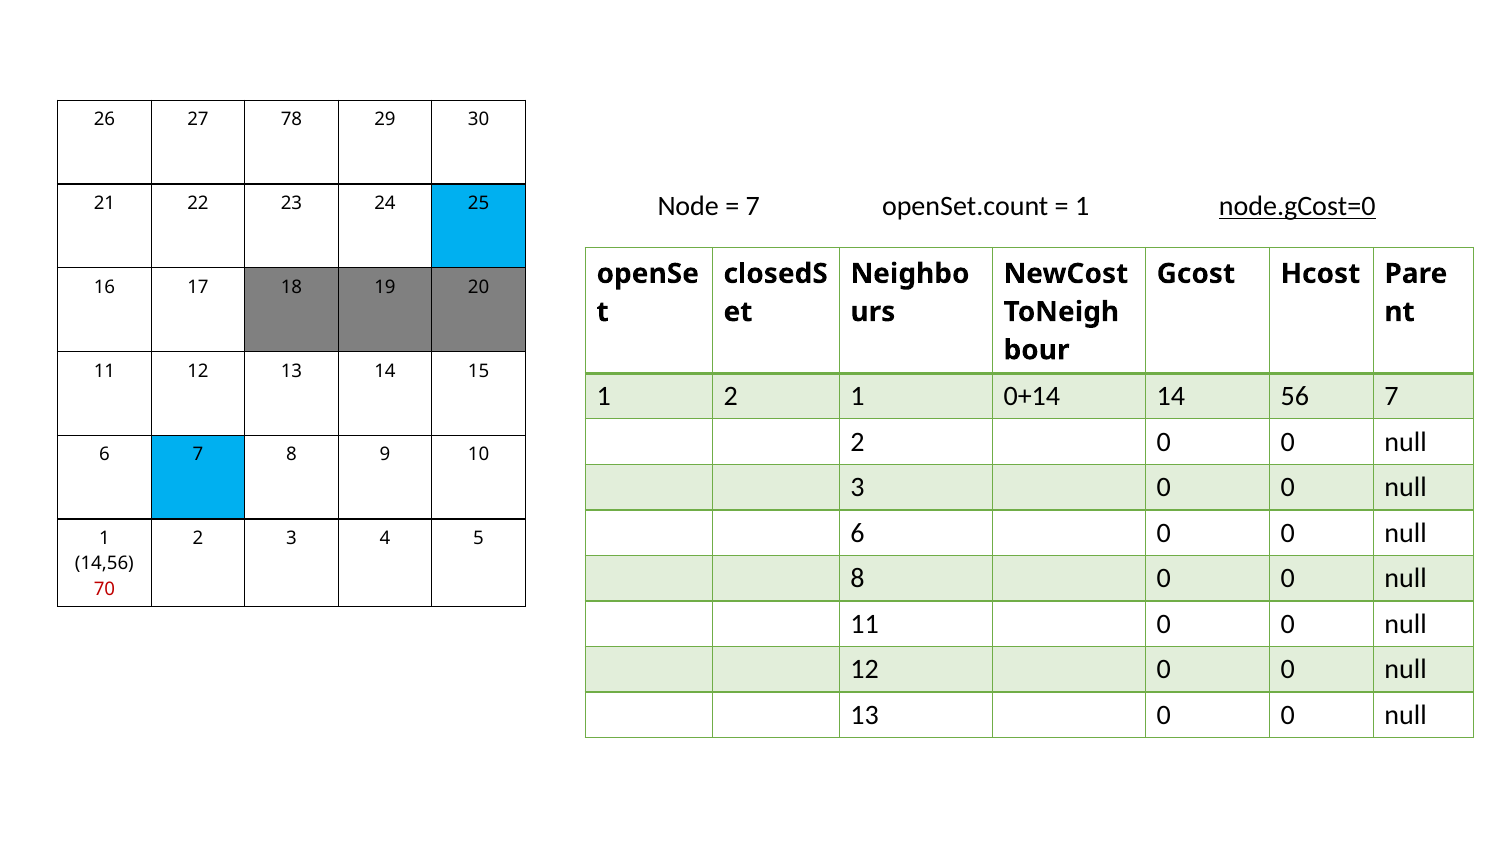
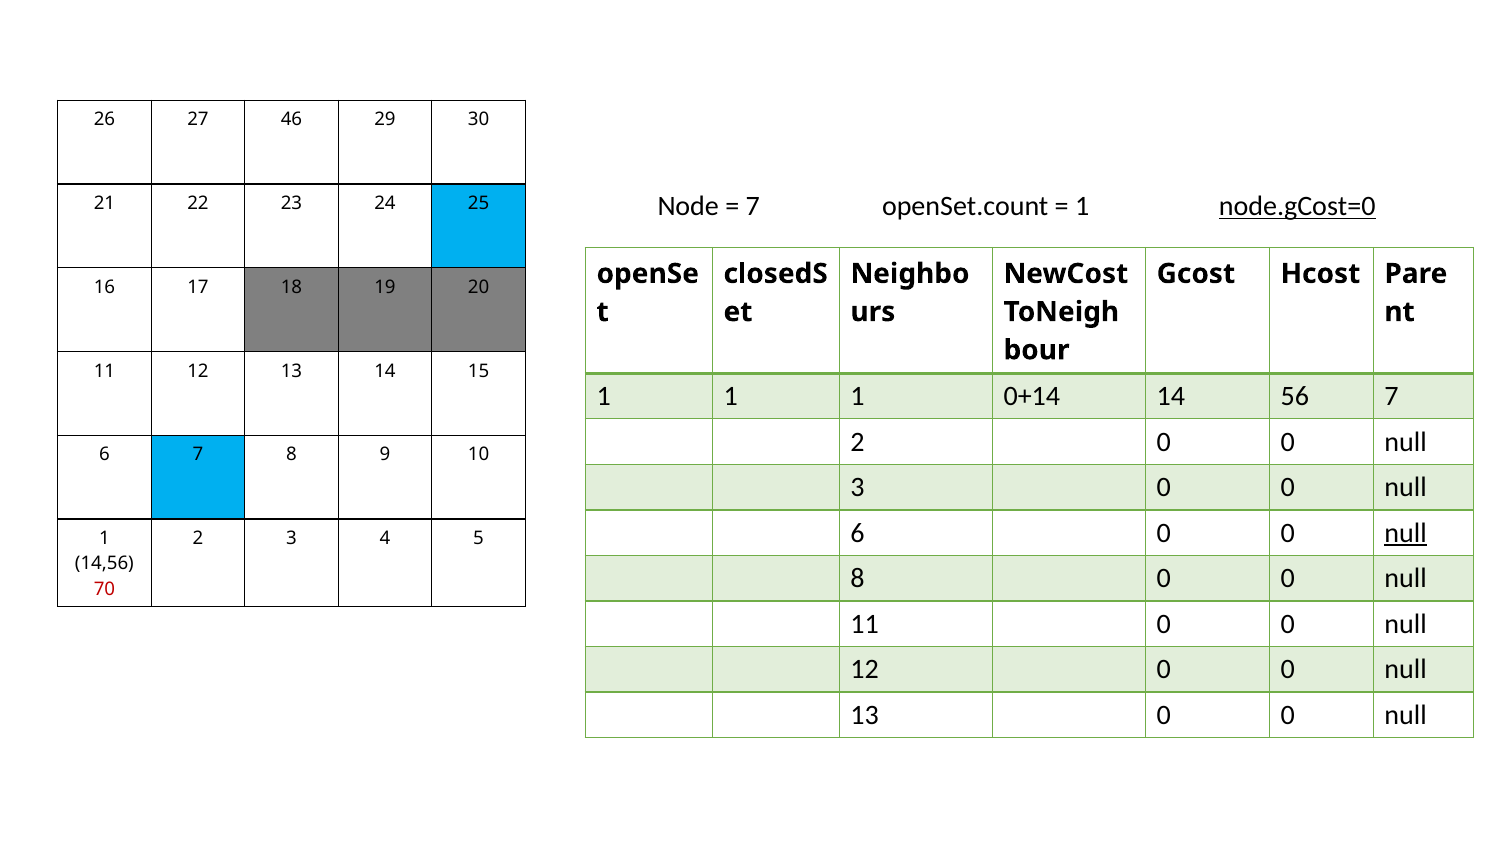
78: 78 -> 46
2 at (731, 396): 2 -> 1
null at (1406, 533) underline: none -> present
